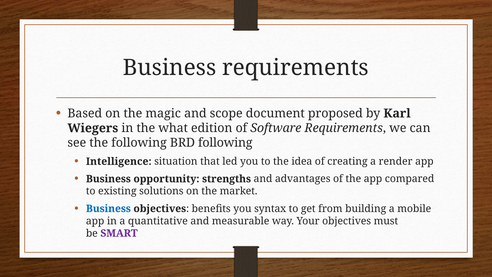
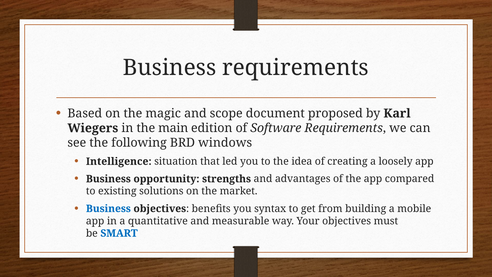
what: what -> main
BRD following: following -> windows
render: render -> loosely
SMART colour: purple -> blue
